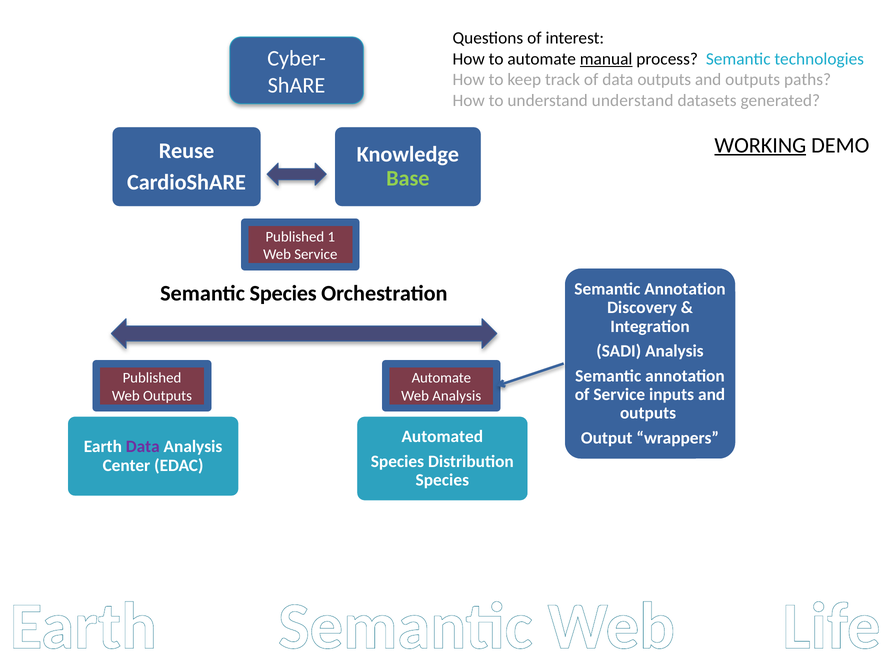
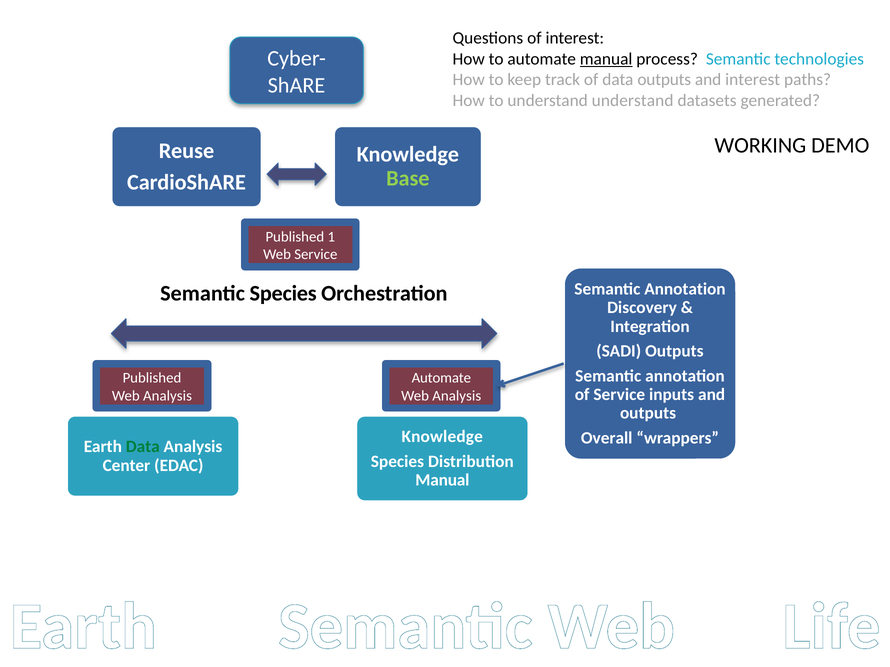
outputs at (753, 80): outputs -> interest
WORKING underline: present -> none
SADI Analysis: Analysis -> Outputs
Outputs at (168, 396): Outputs -> Analysis
Automated at (442, 437): Automated -> Knowledge
Output: Output -> Overall
Data at (143, 447) colour: purple -> green
Species at (442, 480): Species -> Manual
